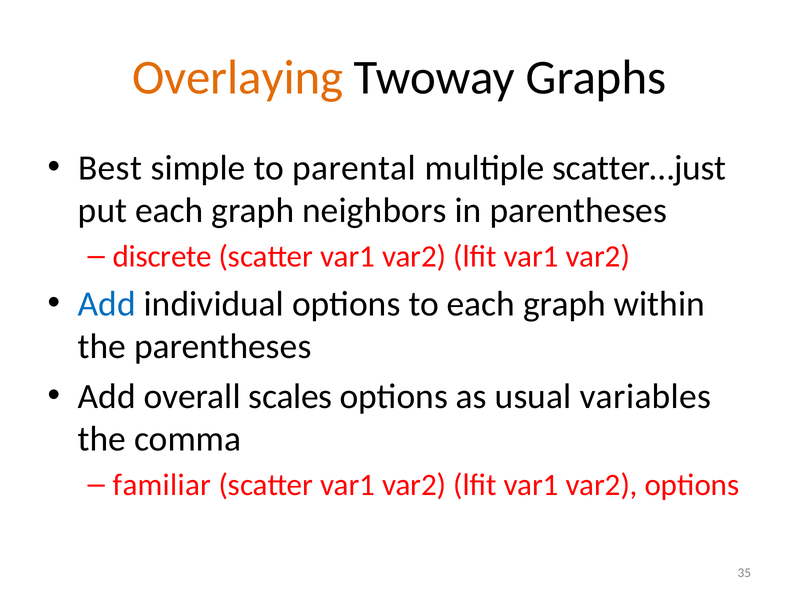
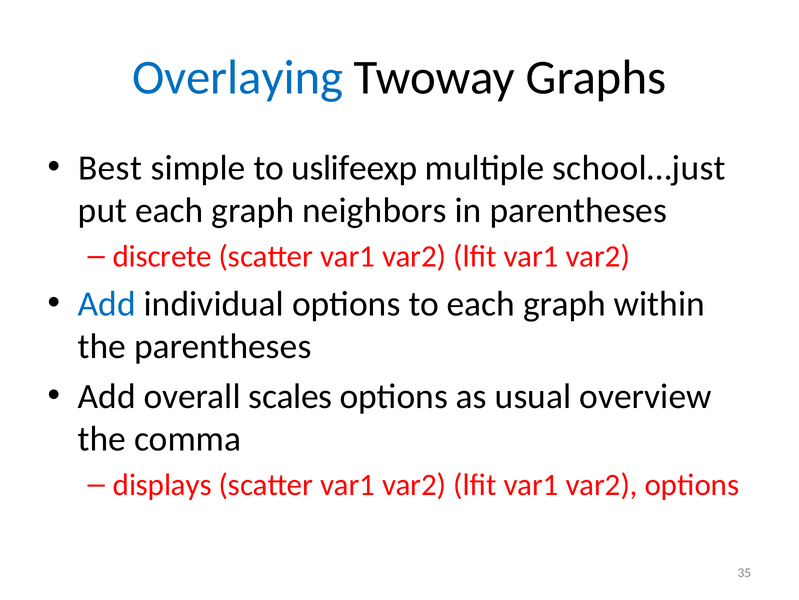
Overlaying colour: orange -> blue
parental: parental -> uslifeexp
scatter…just: scatter…just -> school…just
variables: variables -> overview
familiar: familiar -> displays
